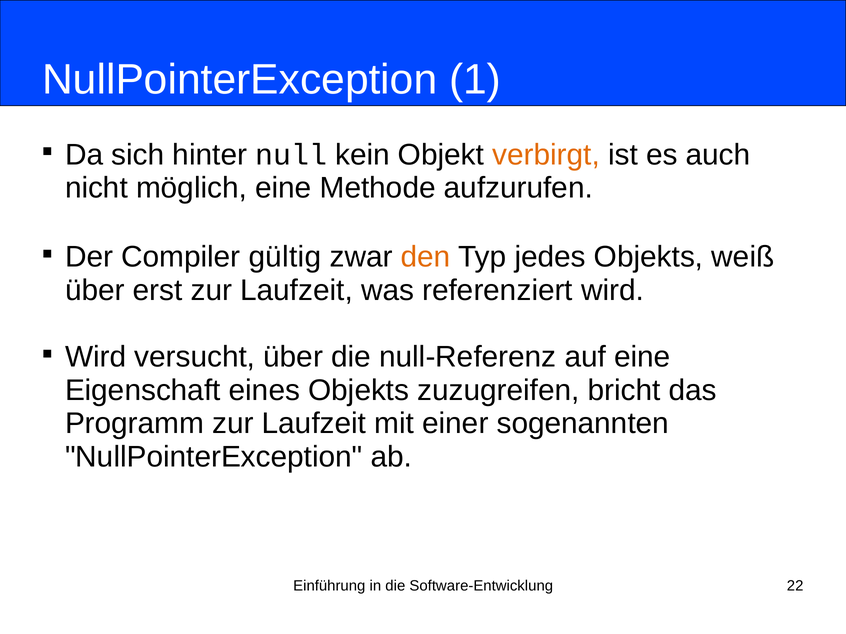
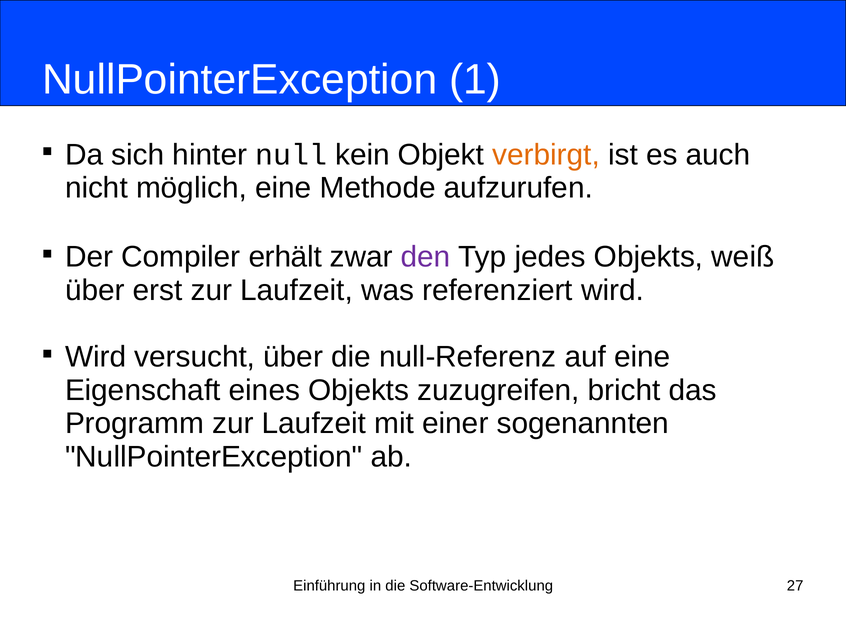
gültig: gültig -> erhält
den colour: orange -> purple
22: 22 -> 27
